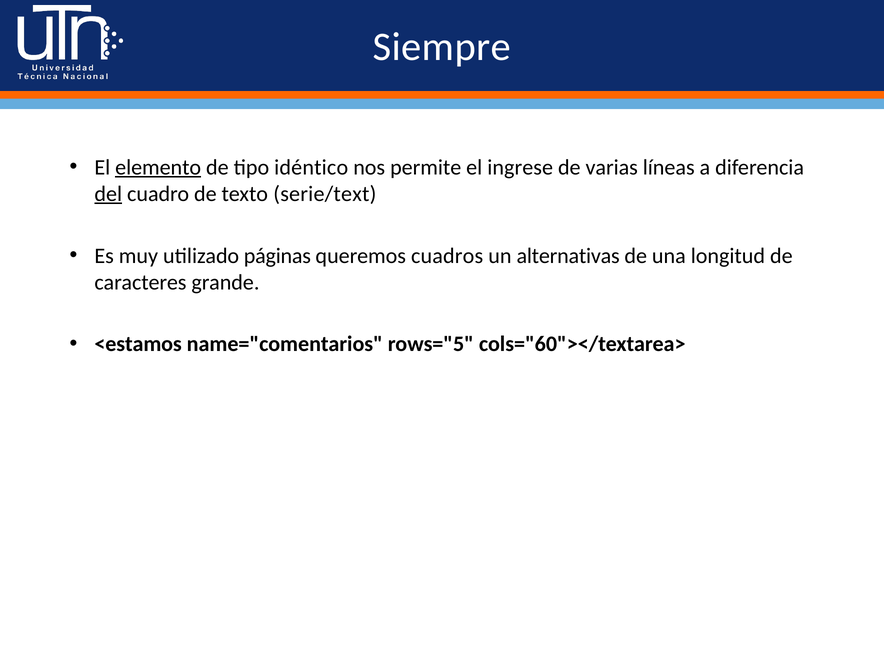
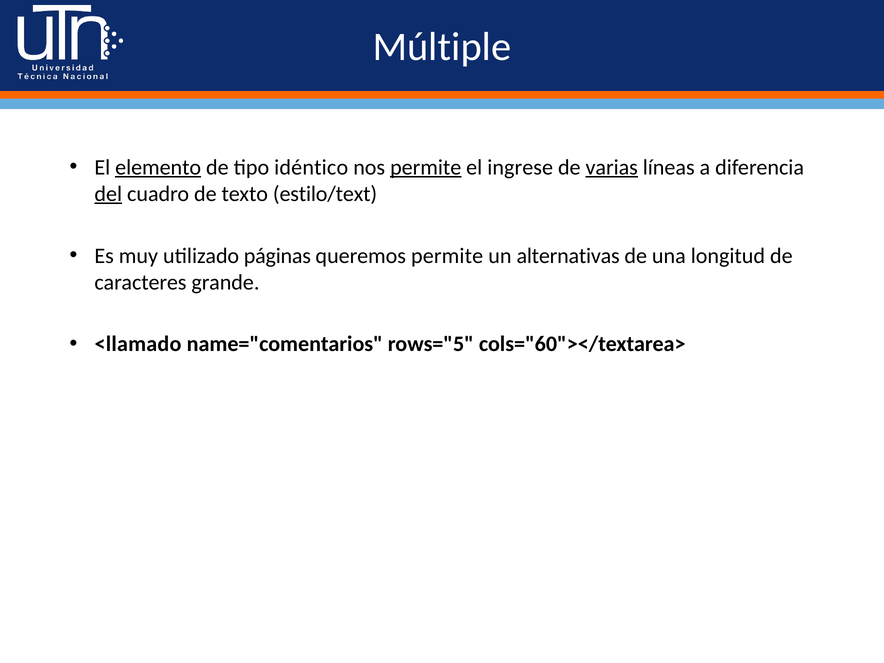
Siempre: Siempre -> Múltiple
permite at (426, 167) underline: none -> present
varias underline: none -> present
serie/text: serie/text -> estilo/text
queremos cuadros: cuadros -> permite
<estamos: <estamos -> <llamado
